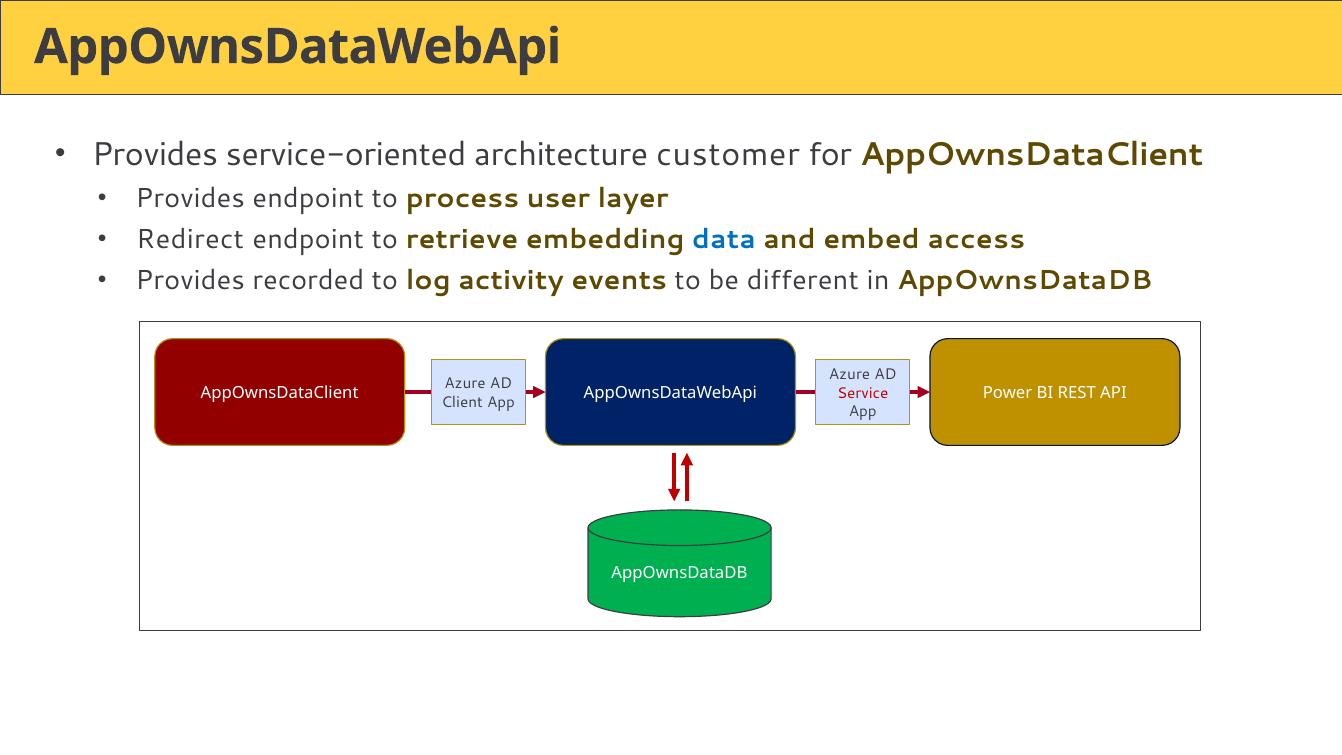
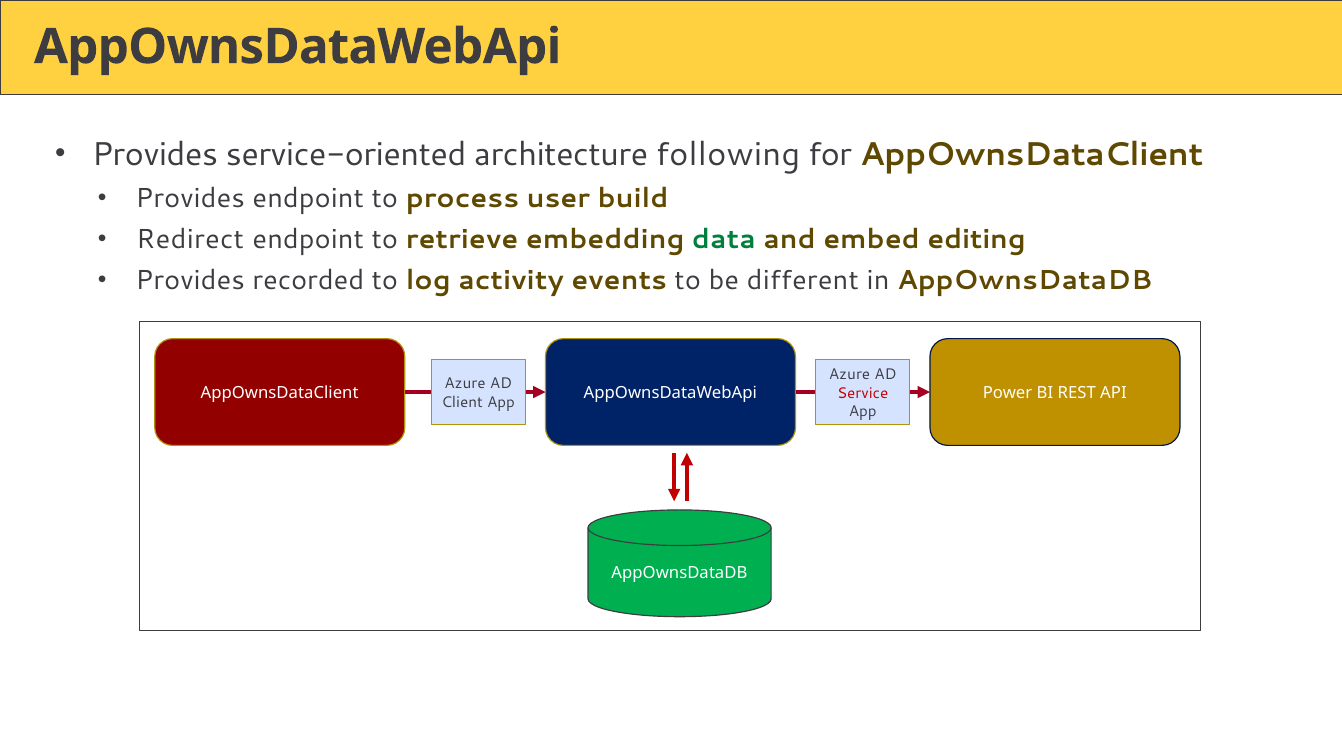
customer: customer -> following
layer: layer -> build
data colour: blue -> green
access: access -> editing
